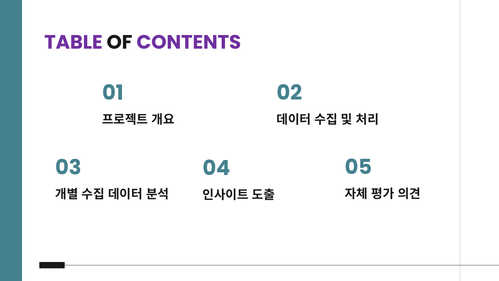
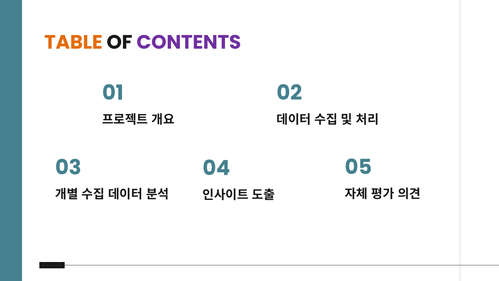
TABLE colour: purple -> orange
